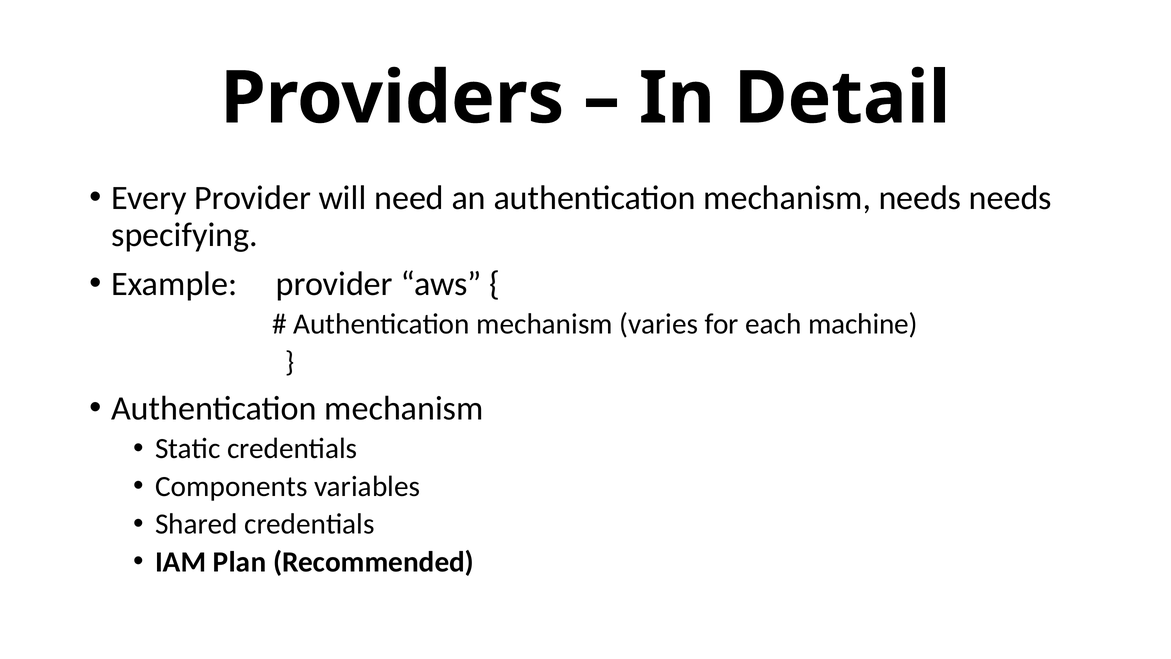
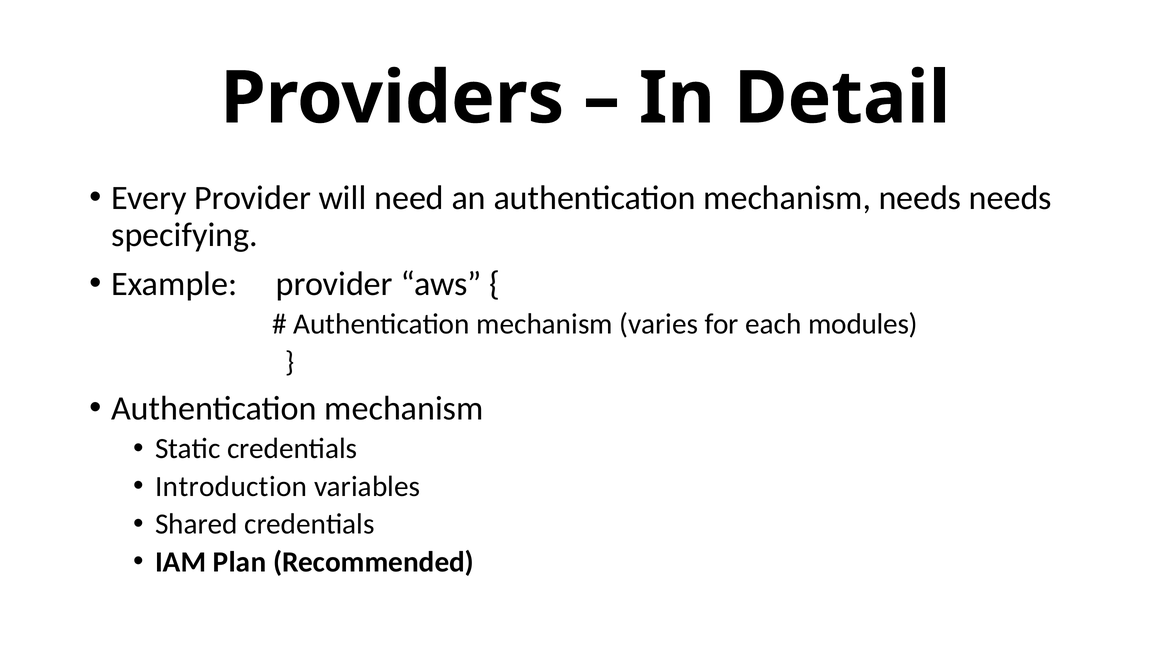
machine: machine -> modules
Components: Components -> Introduction
